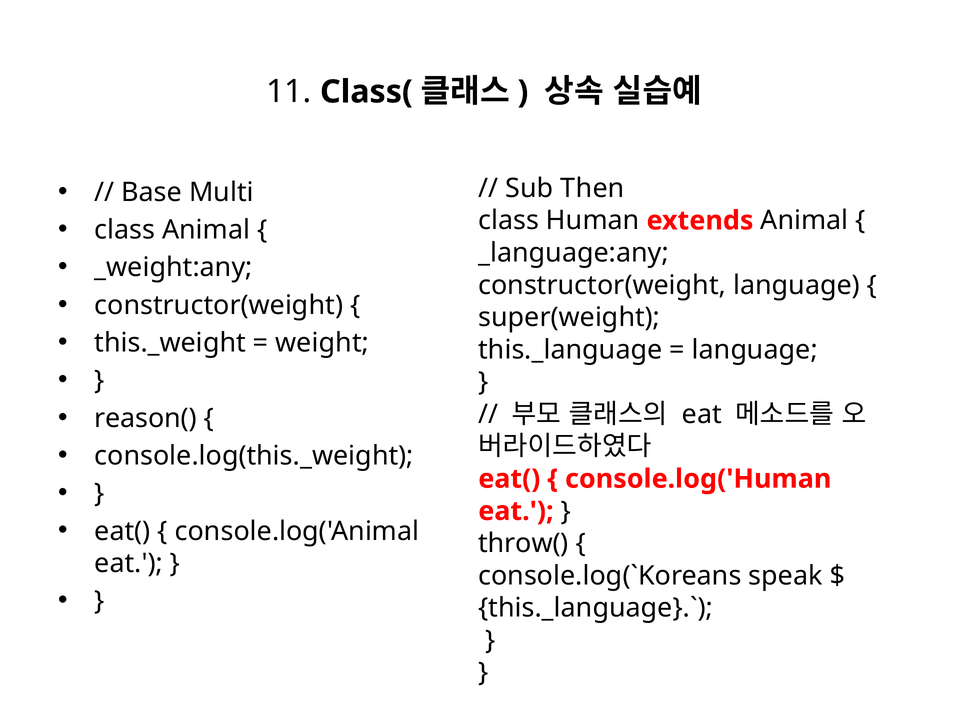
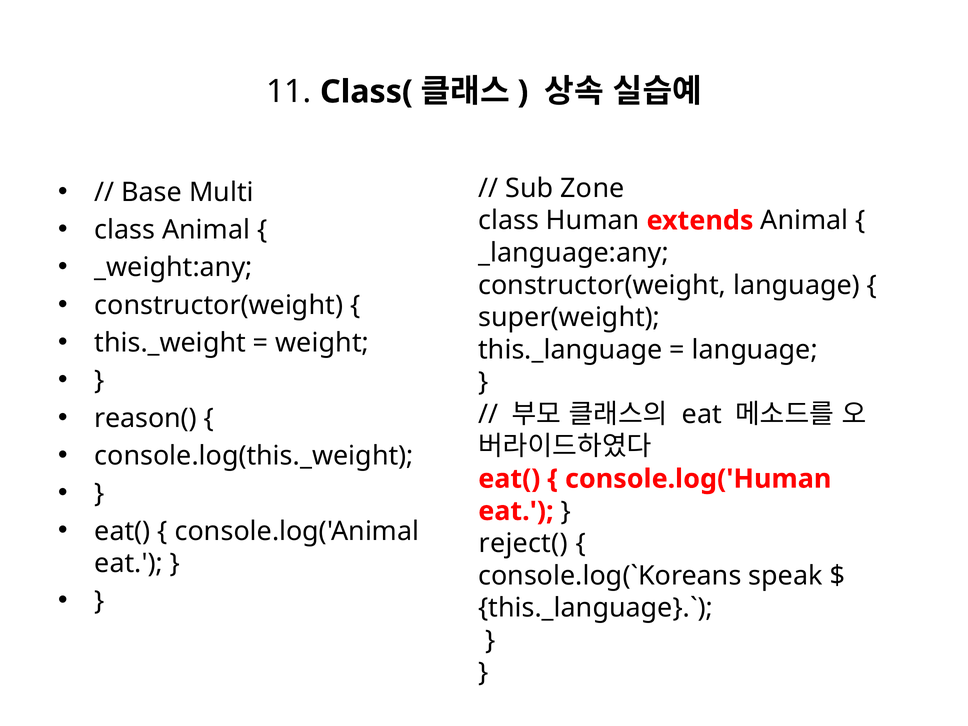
Then: Then -> Zone
throw(: throw( -> reject(
